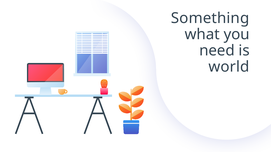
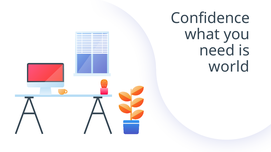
Something: Something -> Confidence
